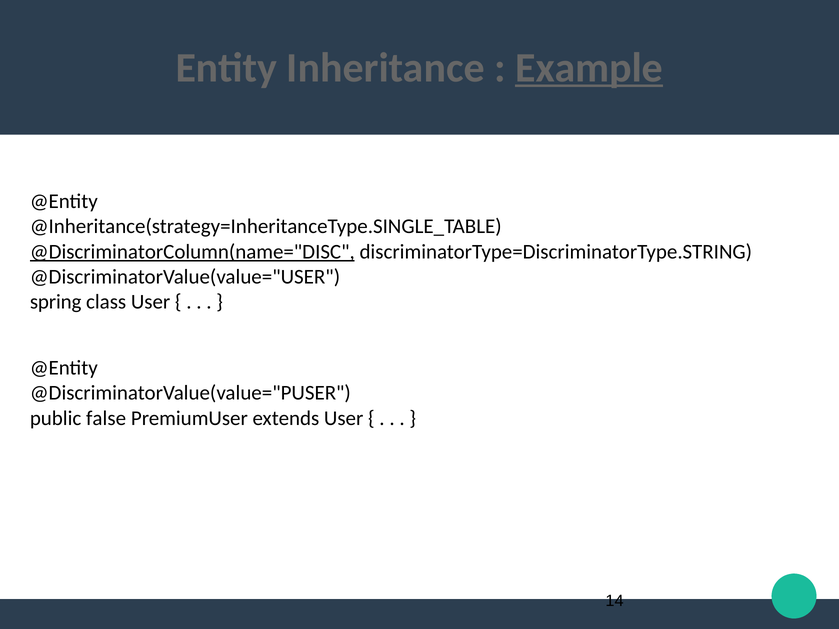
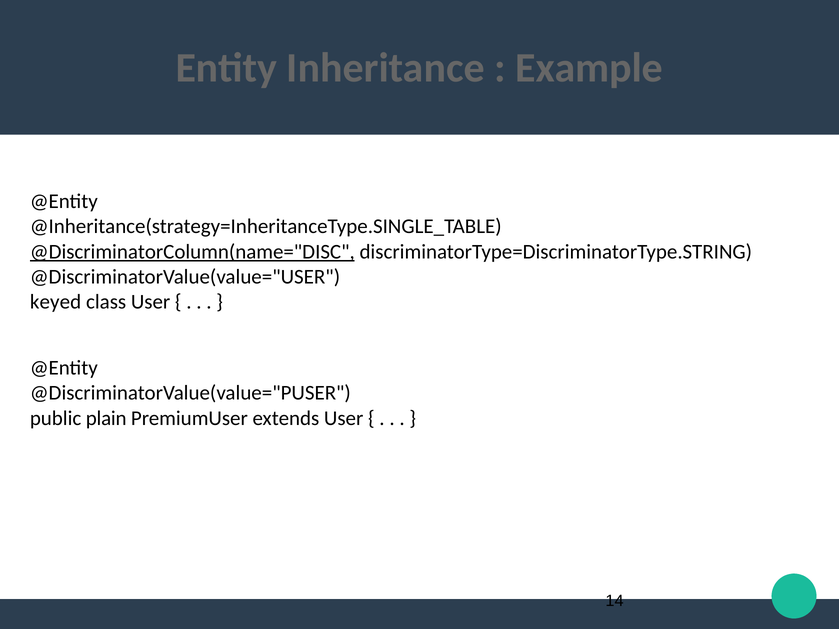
Example underline: present -> none
spring: spring -> keyed
false: false -> plain
